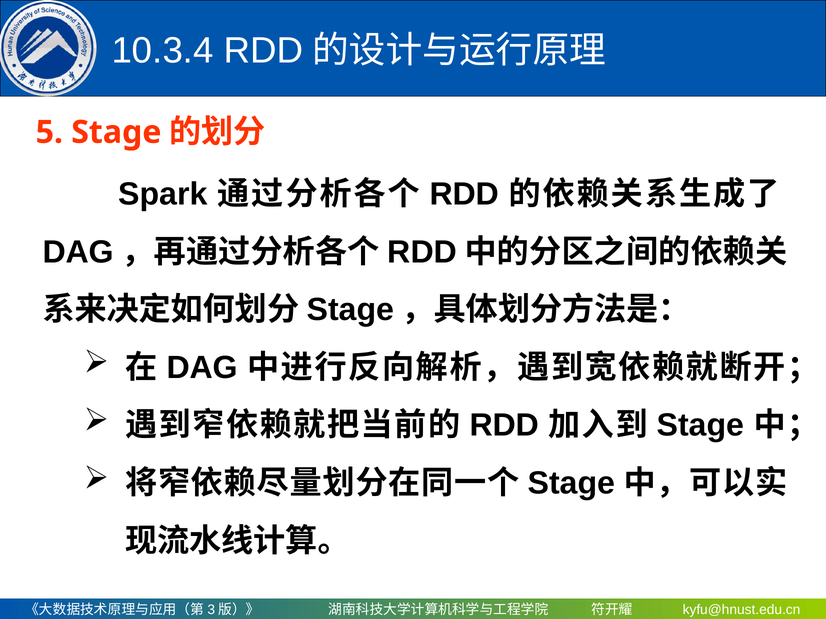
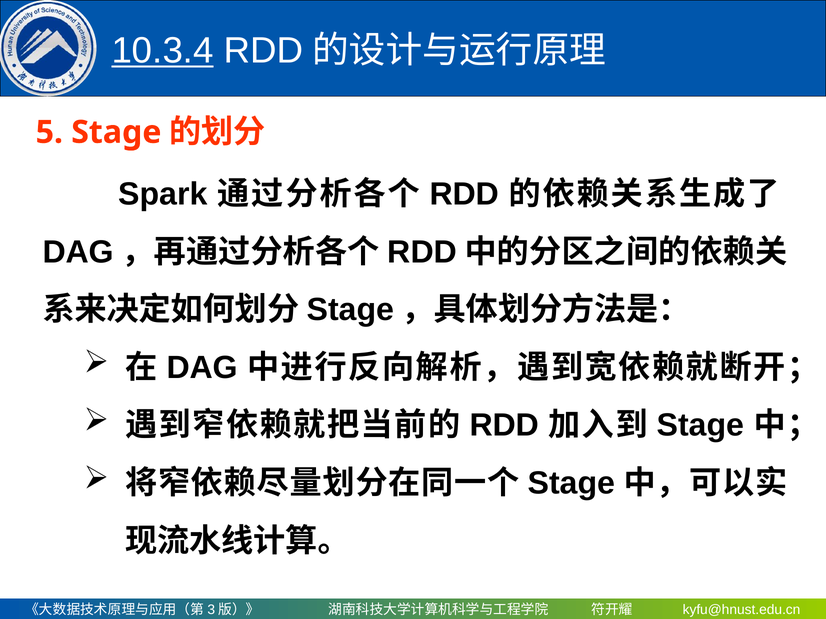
10.3.4 underline: none -> present
